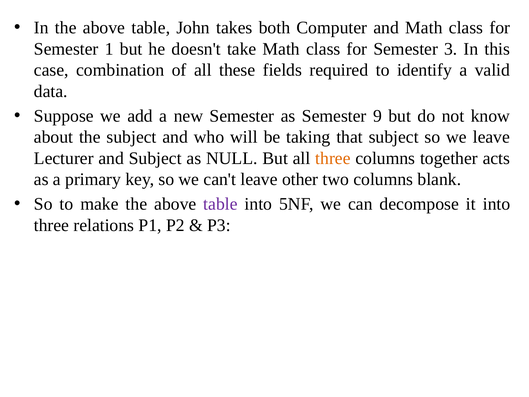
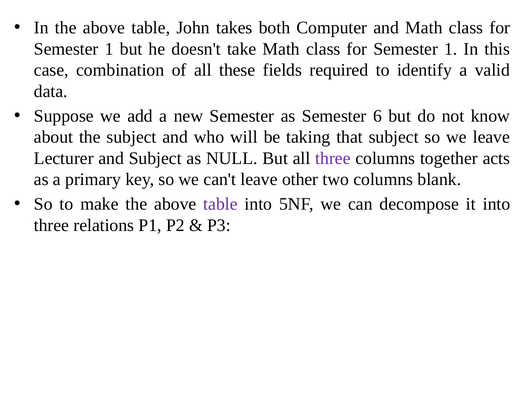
3 at (451, 49): 3 -> 1
9: 9 -> 6
three at (333, 158) colour: orange -> purple
